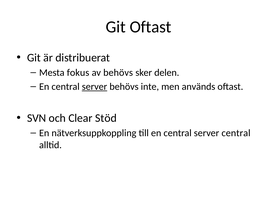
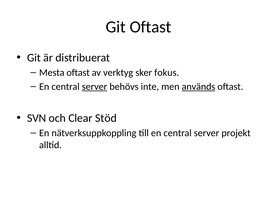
Mesta fokus: fokus -> oftast
av behövs: behövs -> verktyg
delen: delen -> fokus
används underline: none -> present
server central: central -> projekt
